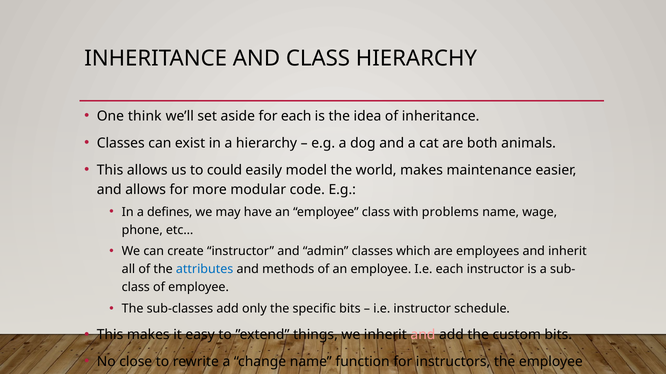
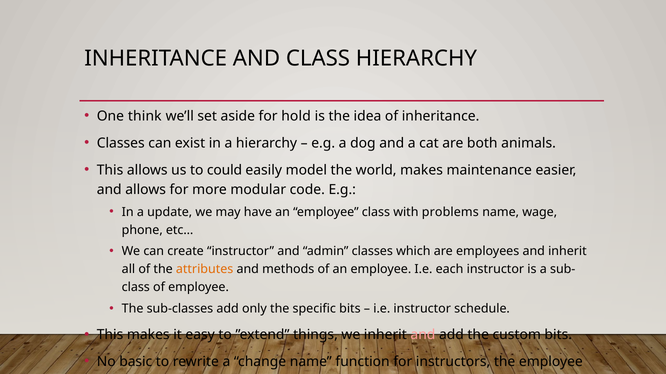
for each: each -> hold
defines: defines -> update
attributes colour: blue -> orange
close: close -> basic
